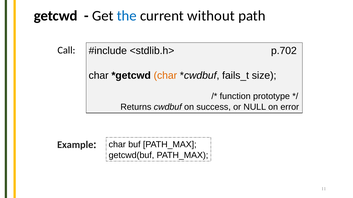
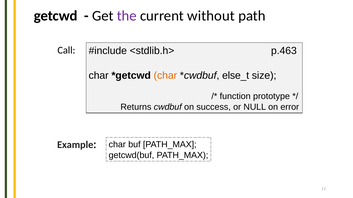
the colour: blue -> purple
p.702: p.702 -> p.463
fails_t: fails_t -> else_t
